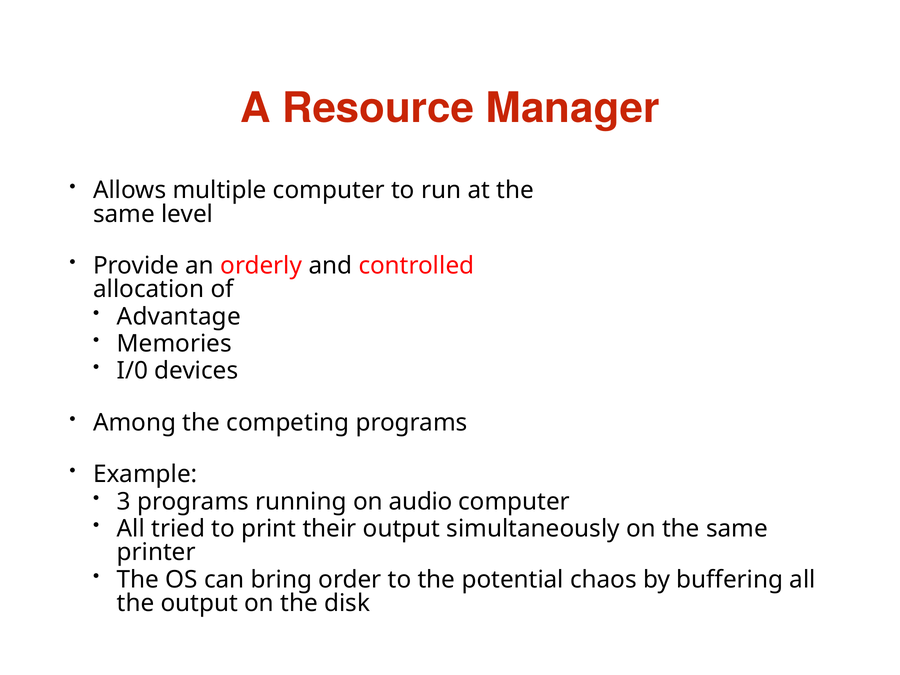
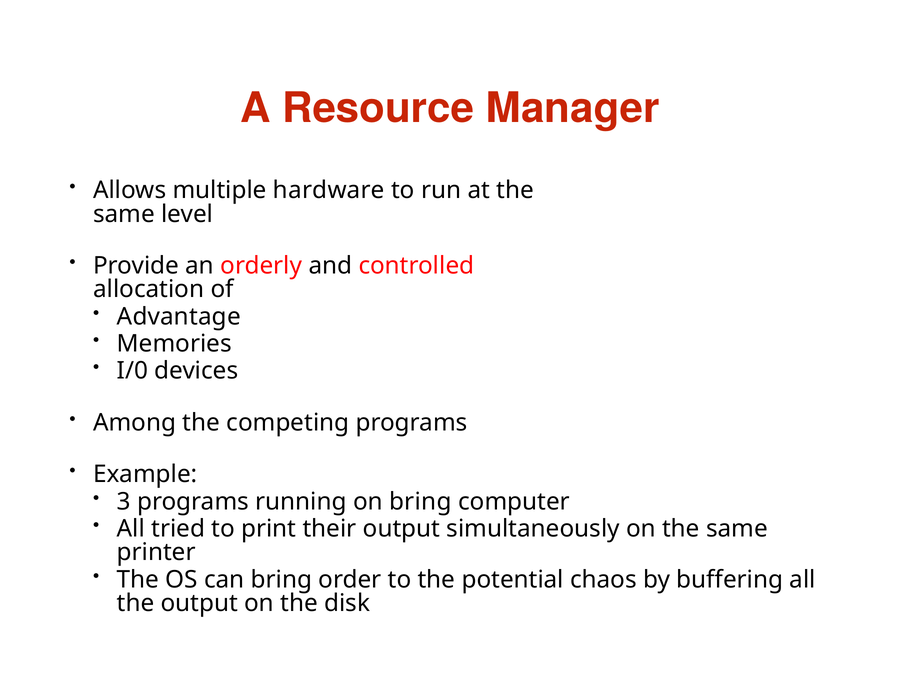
multiple computer: computer -> hardware
on audio: audio -> bring
